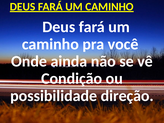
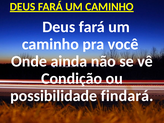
direção: direção -> findará
